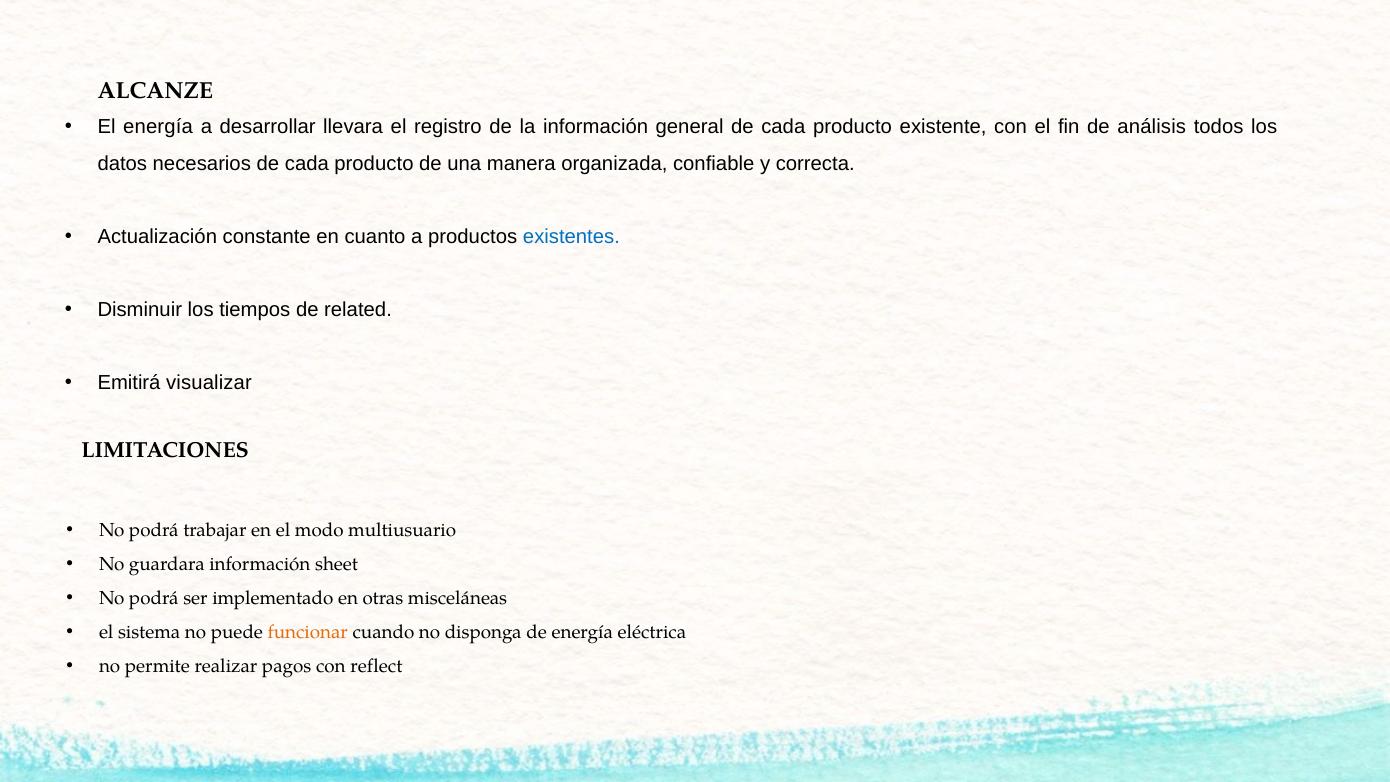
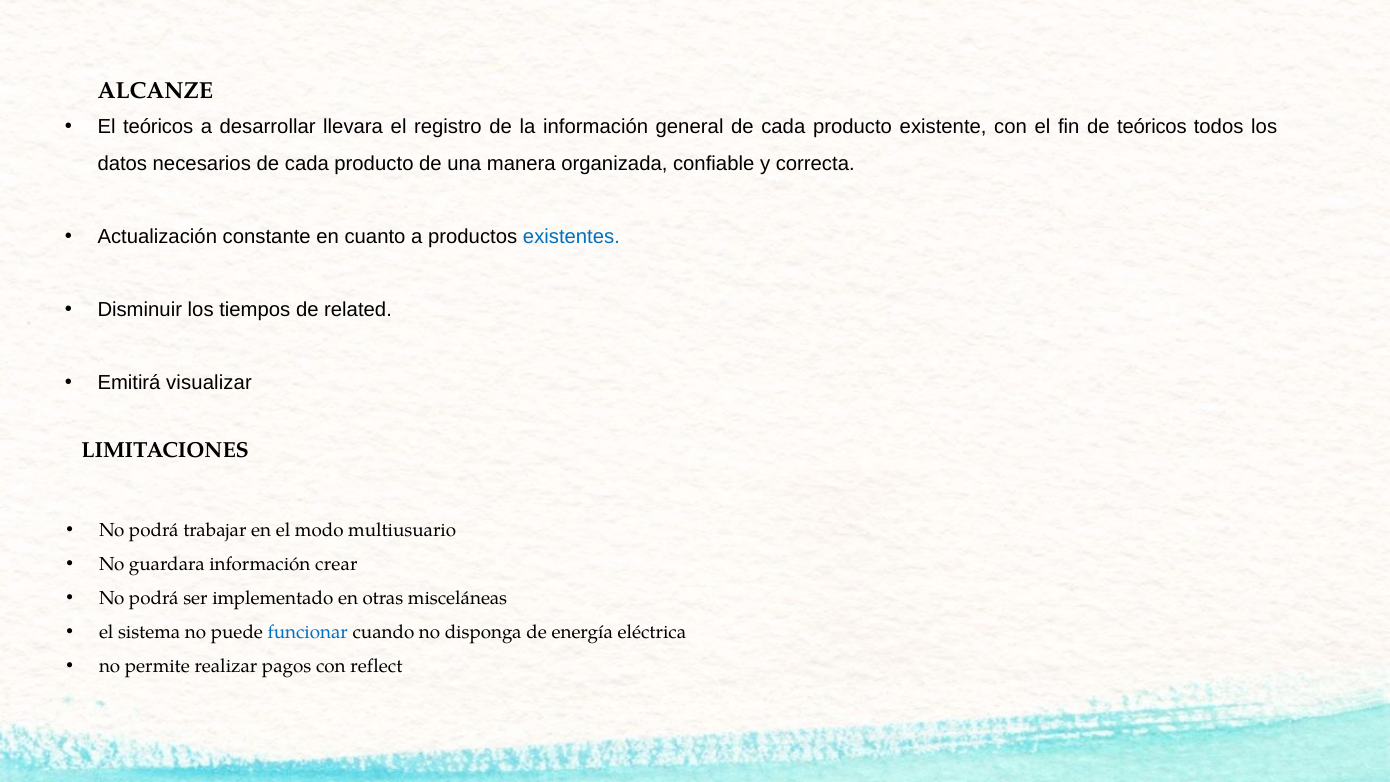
El energía: energía -> teóricos
de análisis: análisis -> teóricos
sheet: sheet -> crear
funcionar colour: orange -> blue
